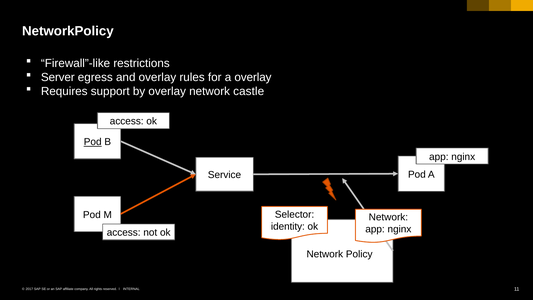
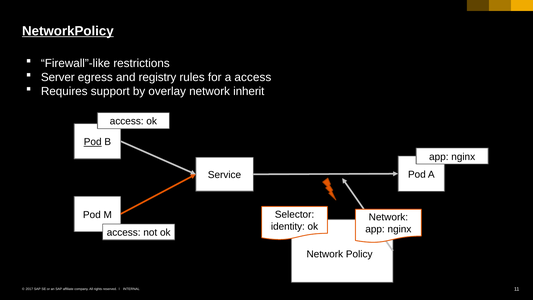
NetworkPolicy underline: none -> present
and overlay: overlay -> registry
a overlay: overlay -> access
castle: castle -> inherit
